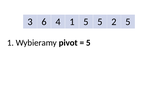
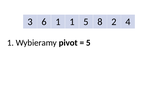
6 4: 4 -> 1
5 5: 5 -> 8
2 5: 5 -> 4
